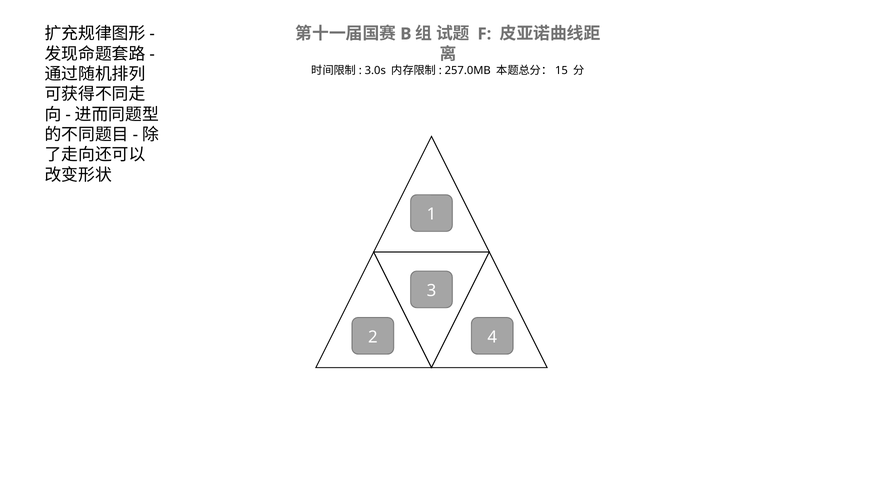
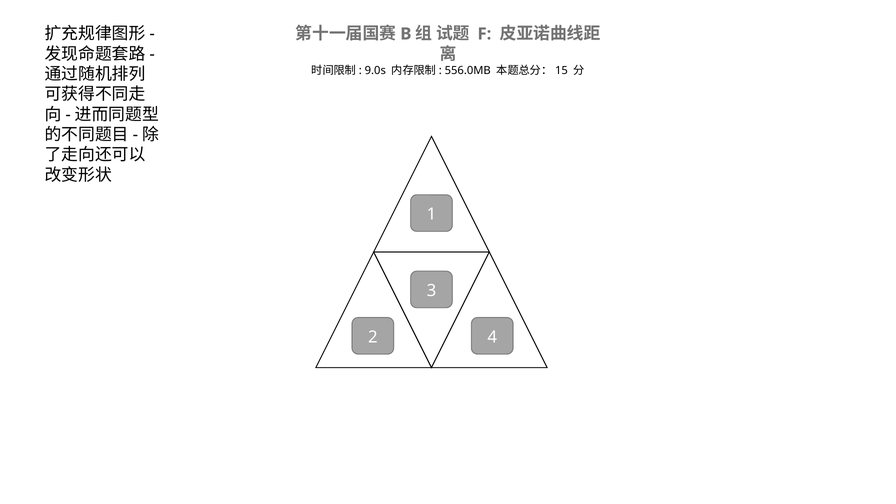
3.0s: 3.0s -> 9.0s
257.0MB: 257.0MB -> 556.0MB
